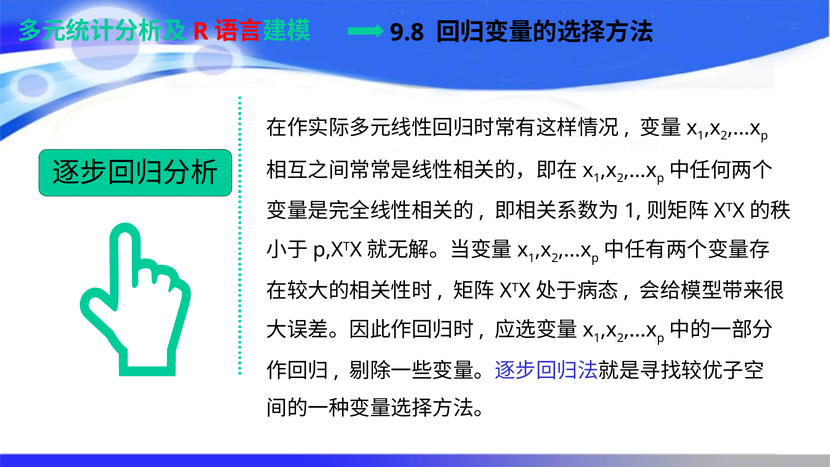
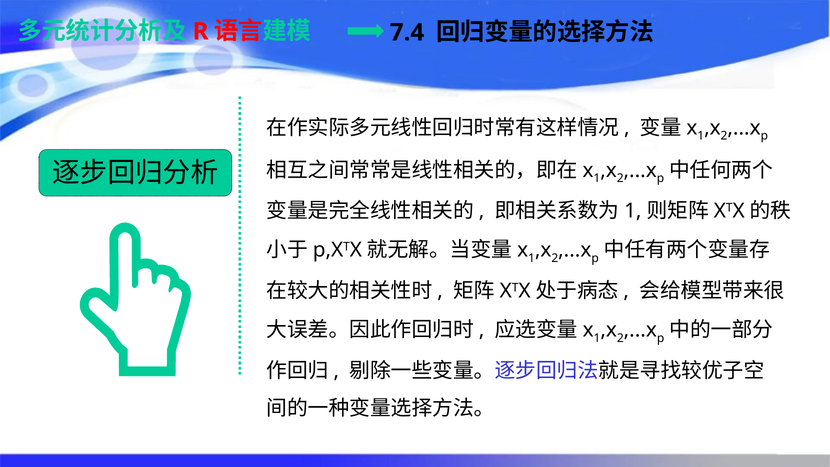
9.8: 9.8 -> 7.4
